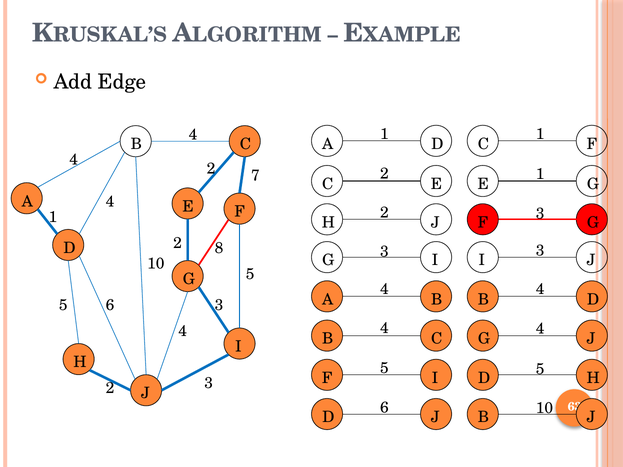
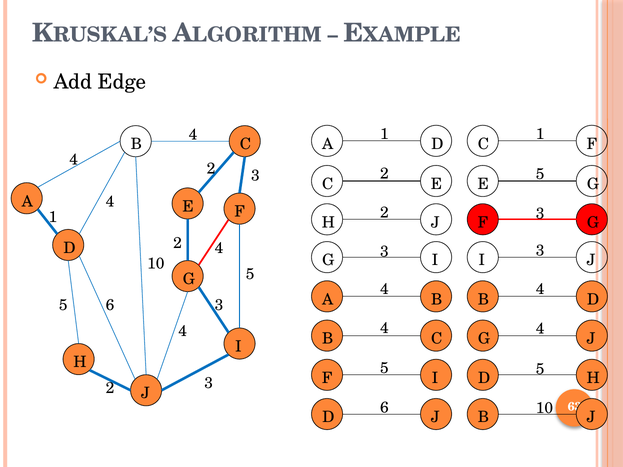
2 7: 7 -> 3
1 at (540, 174): 1 -> 5
2 8: 8 -> 4
